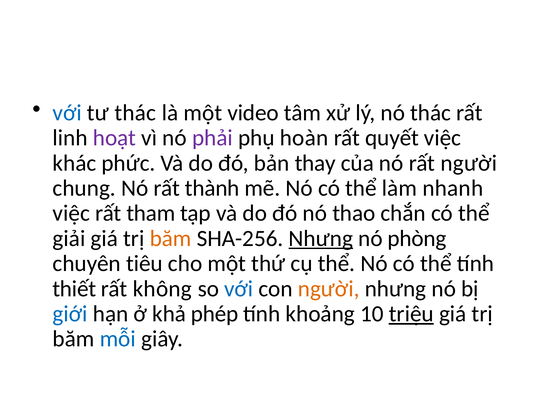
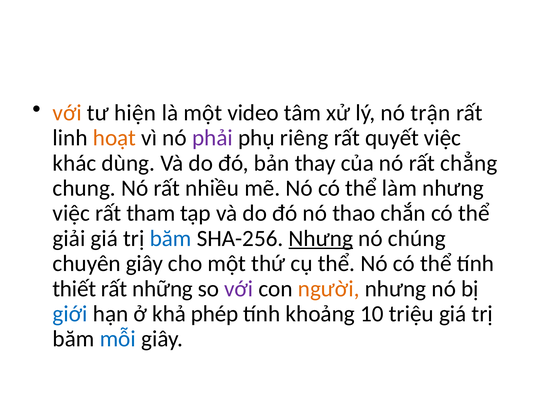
với at (67, 113) colour: blue -> orange
tư thác: thác -> hiện
nó thác: thác -> trận
hoạt colour: purple -> orange
hoàn: hoàn -> riêng
phức: phức -> dùng
rất người: người -> chẳng
thành: thành -> nhiều
làm nhanh: nhanh -> nhưng
băm at (171, 238) colour: orange -> blue
phòng: phòng -> chúng
chuyên tiêu: tiêu -> giây
không: không -> những
với at (239, 289) colour: blue -> purple
triệu underline: present -> none
